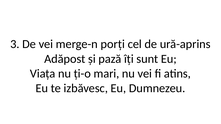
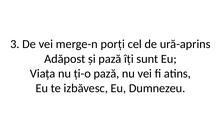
ți-o mari: mari -> pază
